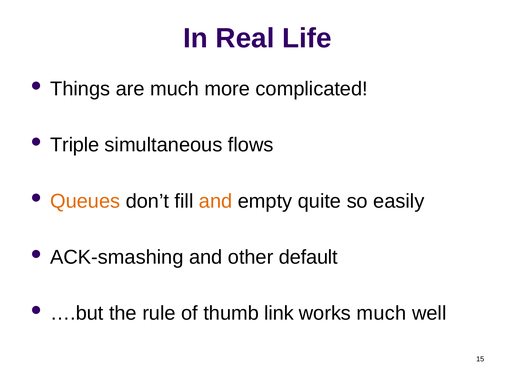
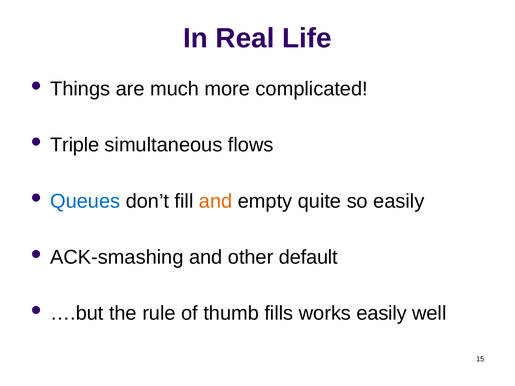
Queues colour: orange -> blue
link: link -> fills
works much: much -> easily
